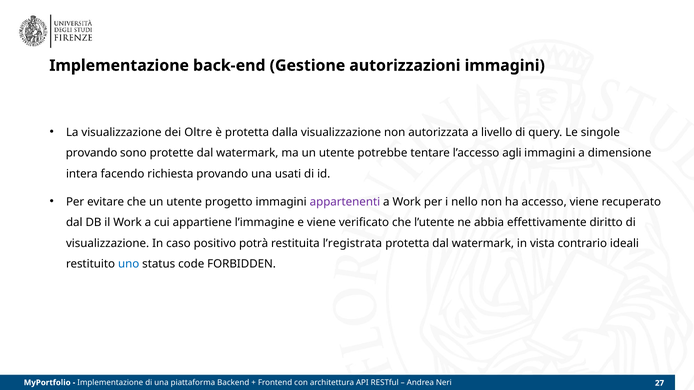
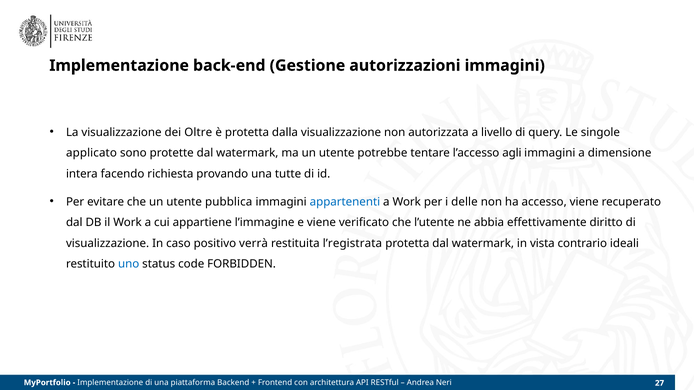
provando at (92, 153): provando -> applicato
usati: usati -> tutte
progetto: progetto -> pubblica
appartenenti colour: purple -> blue
nello: nello -> delle
potrà: potrà -> verrà
